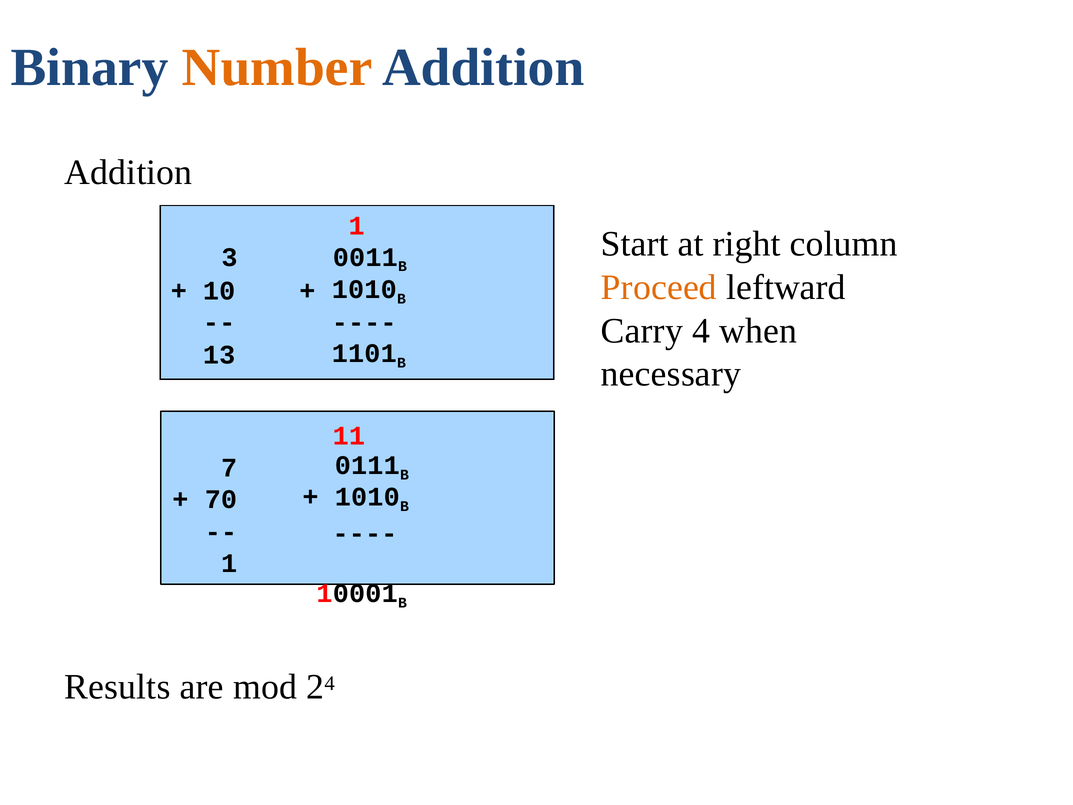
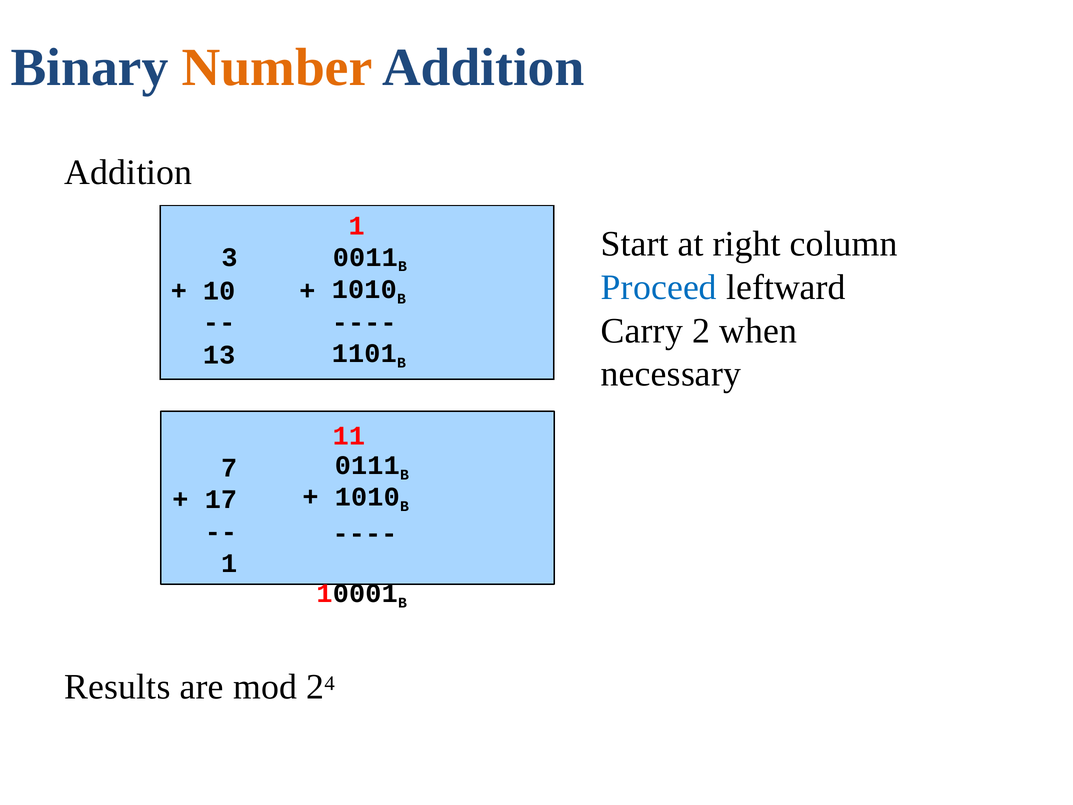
Proceed colour: orange -> blue
4: 4 -> 2
70: 70 -> 17
